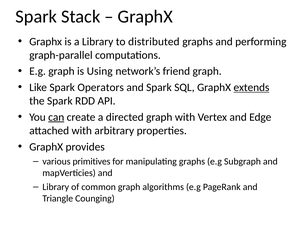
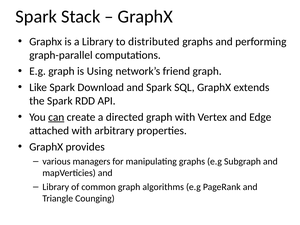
Operators: Operators -> Download
extends underline: present -> none
primitives: primitives -> managers
